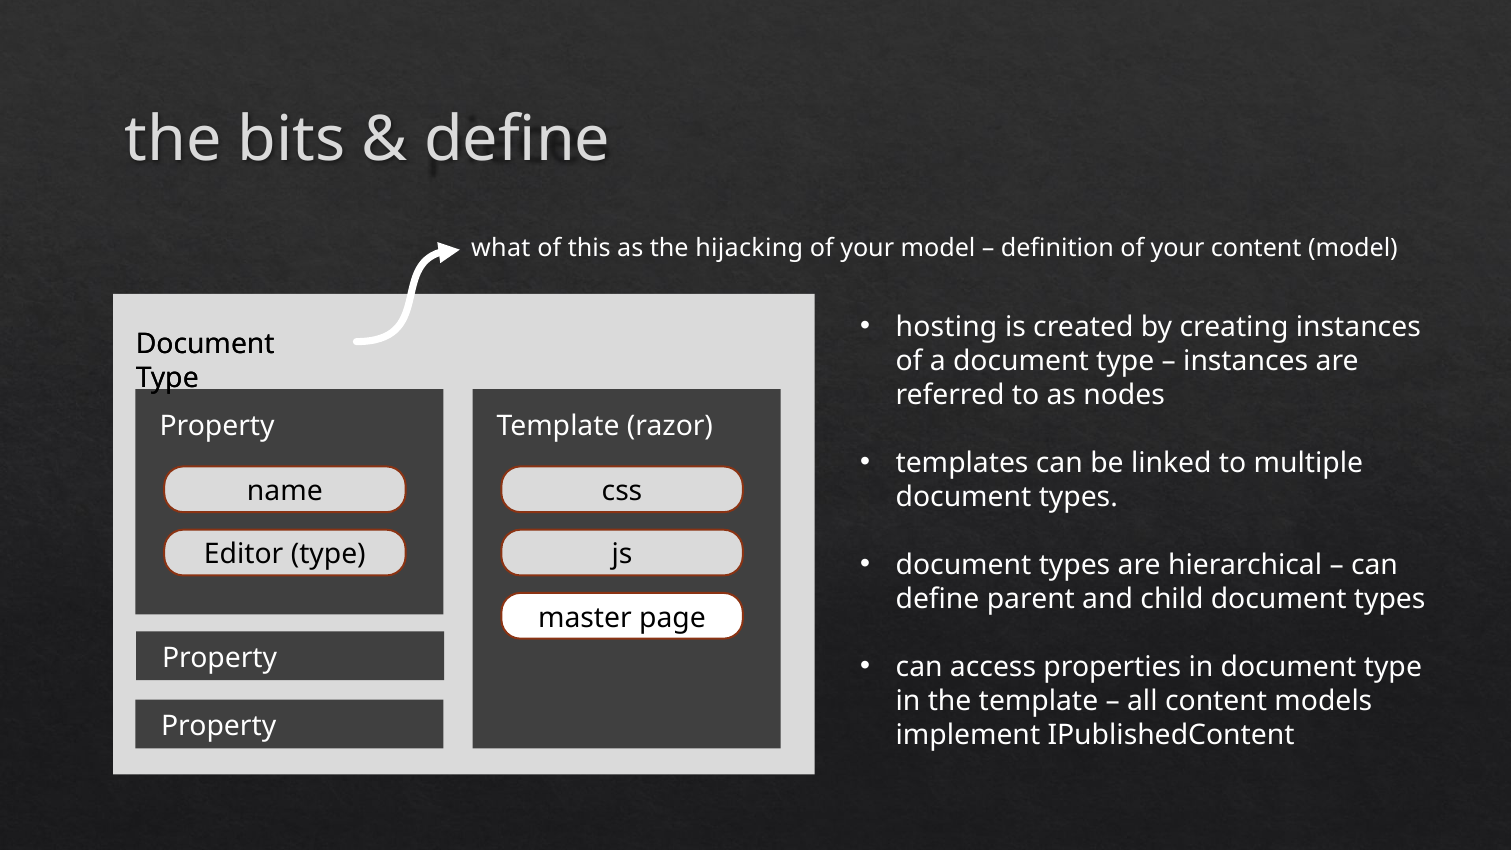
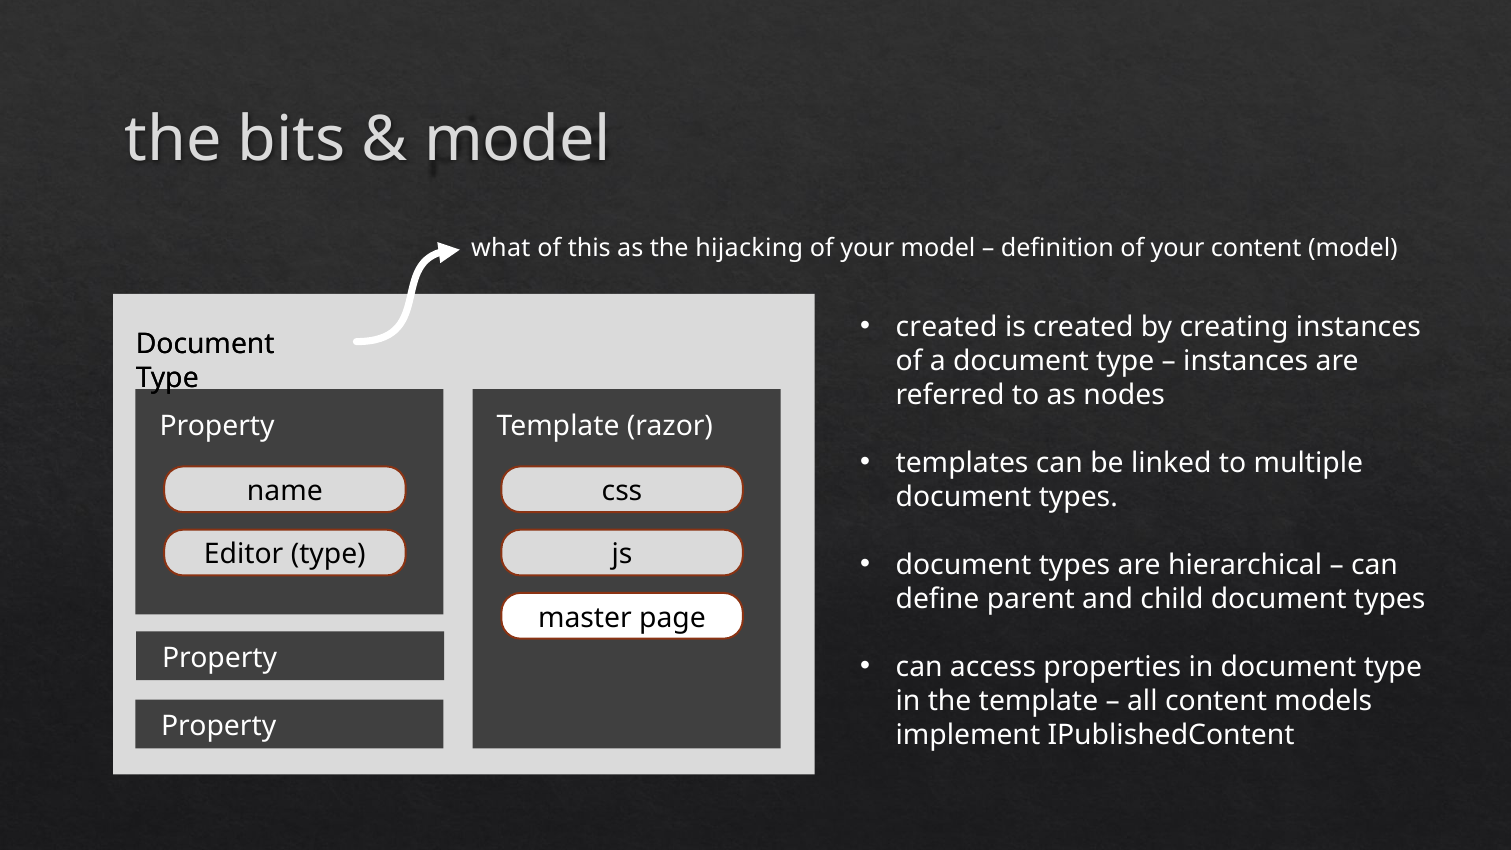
define at (517, 140): define -> model
hosting at (947, 327): hosting -> created
